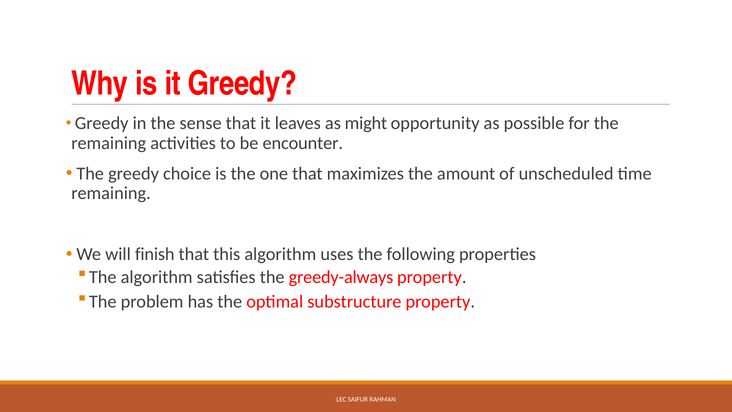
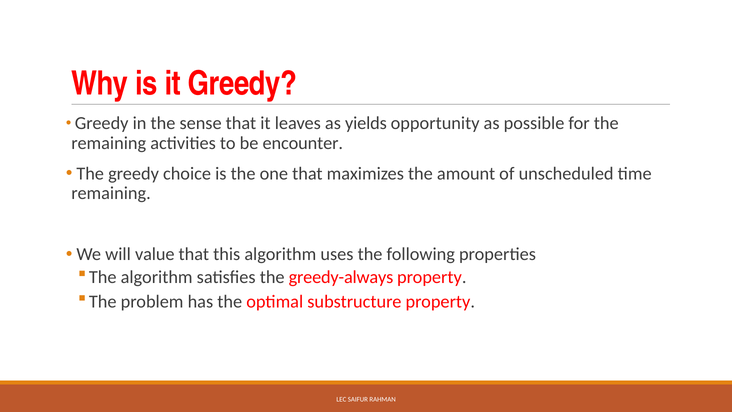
might: might -> yields
finish: finish -> value
